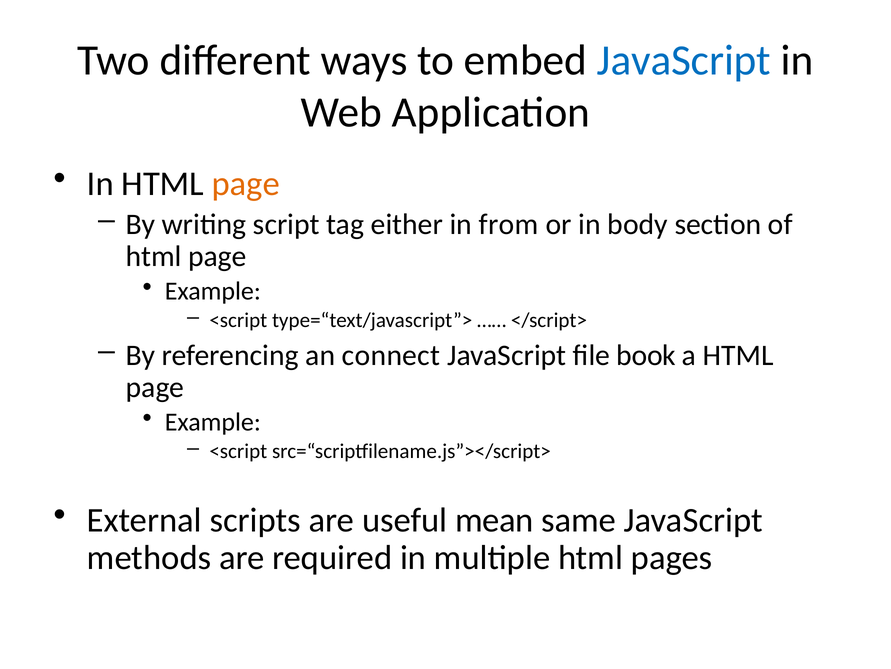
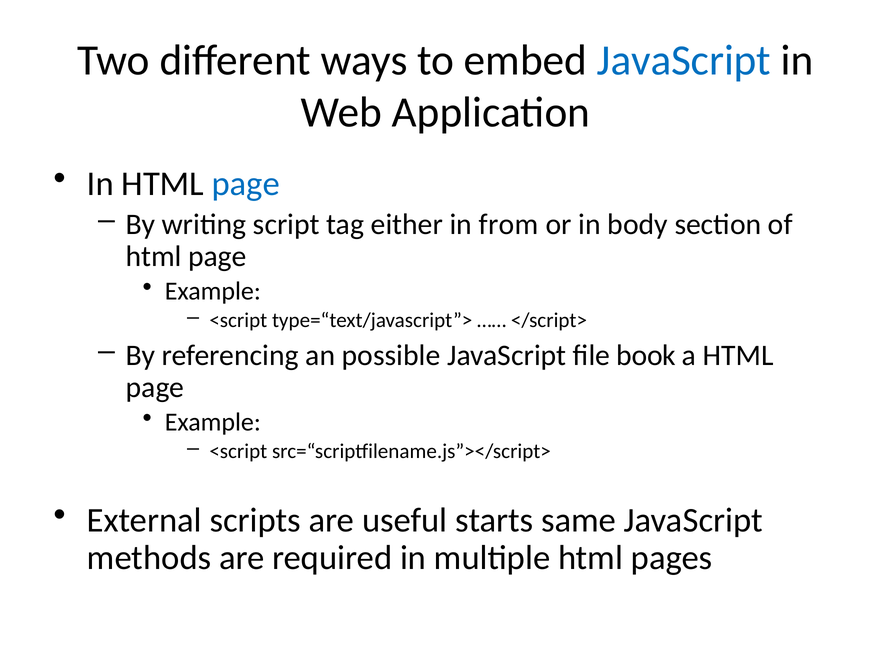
page at (246, 184) colour: orange -> blue
connect: connect -> possible
mean: mean -> starts
